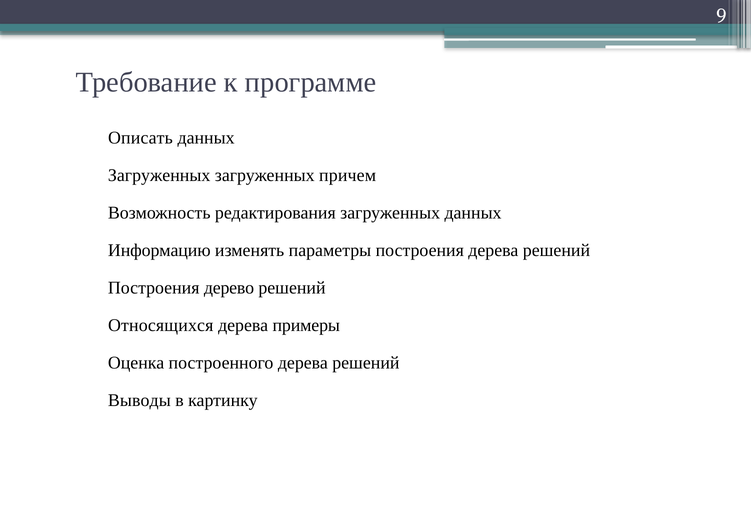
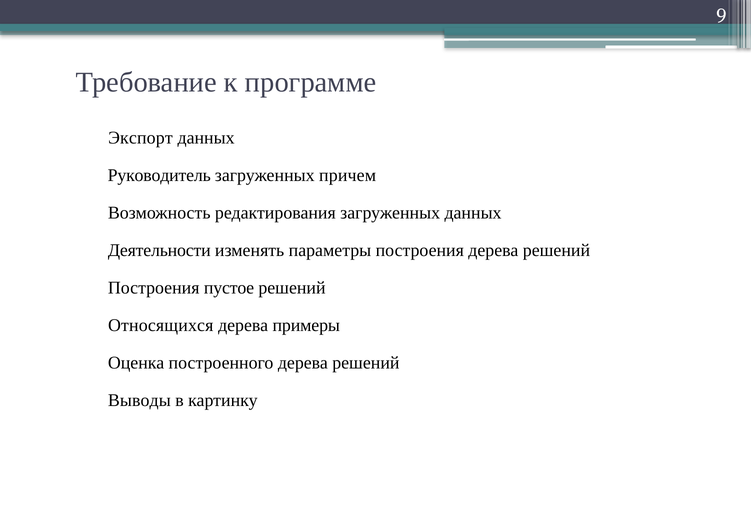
Описать: Описать -> Экспорт
Загруженных at (159, 175): Загруженных -> Руководитель
Информацию: Информацию -> Деятельности
дерево: дерево -> пустое
